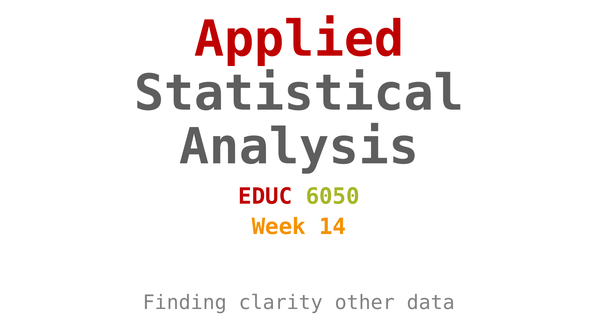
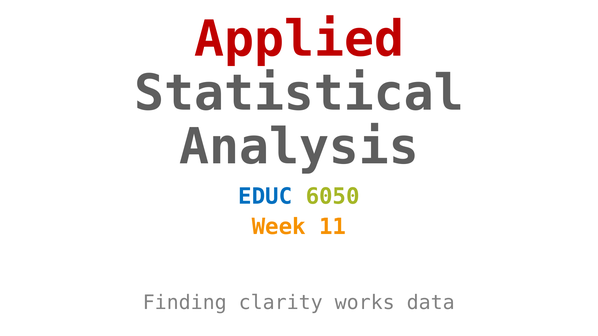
EDUC colour: red -> blue
14: 14 -> 11
other: other -> works
